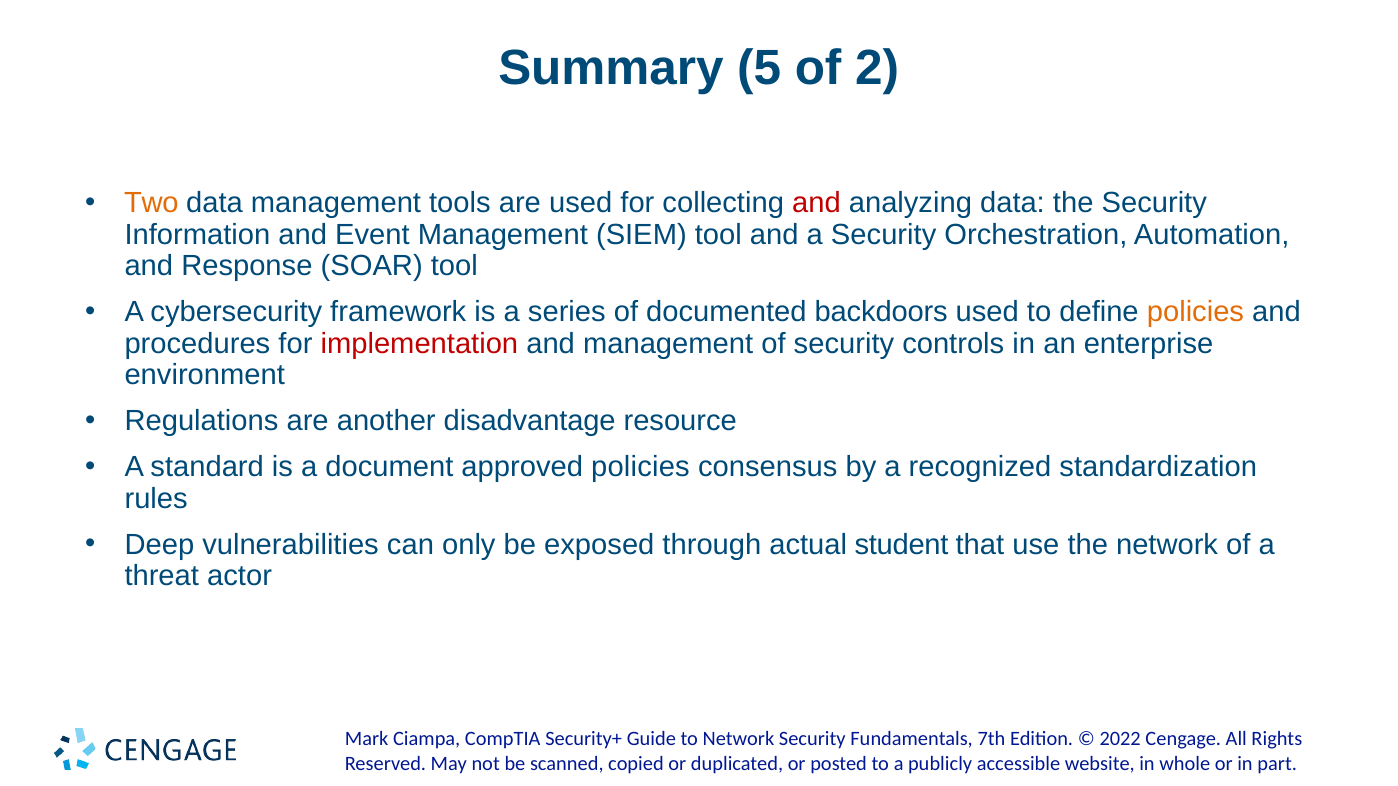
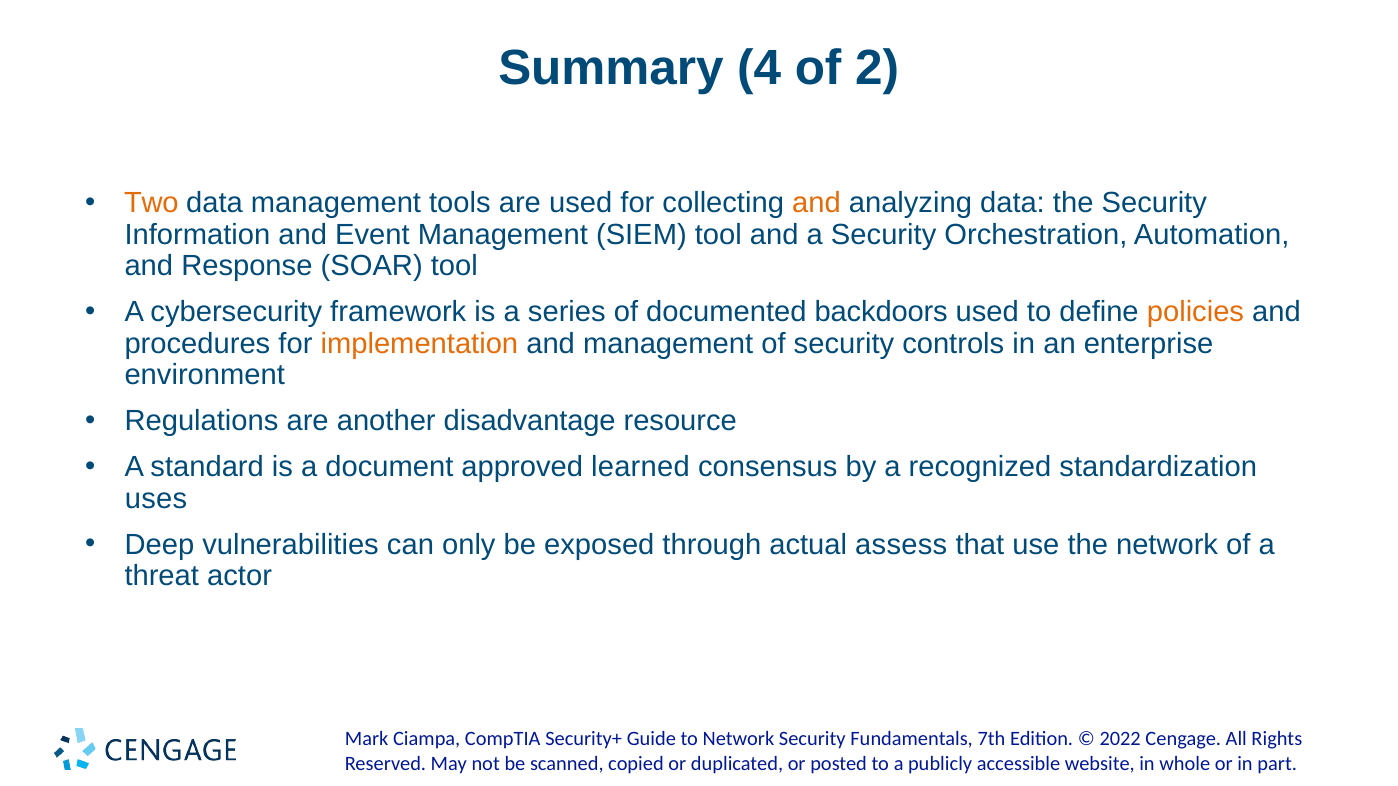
5: 5 -> 4
and at (816, 203) colour: red -> orange
implementation colour: red -> orange
approved policies: policies -> learned
rules: rules -> uses
student: student -> assess
